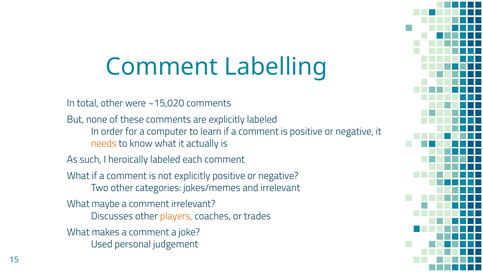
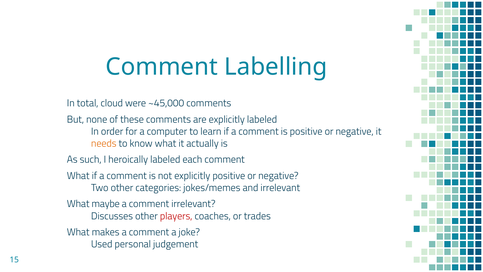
total other: other -> cloud
~15,020: ~15,020 -> ~45,000
players colour: orange -> red
